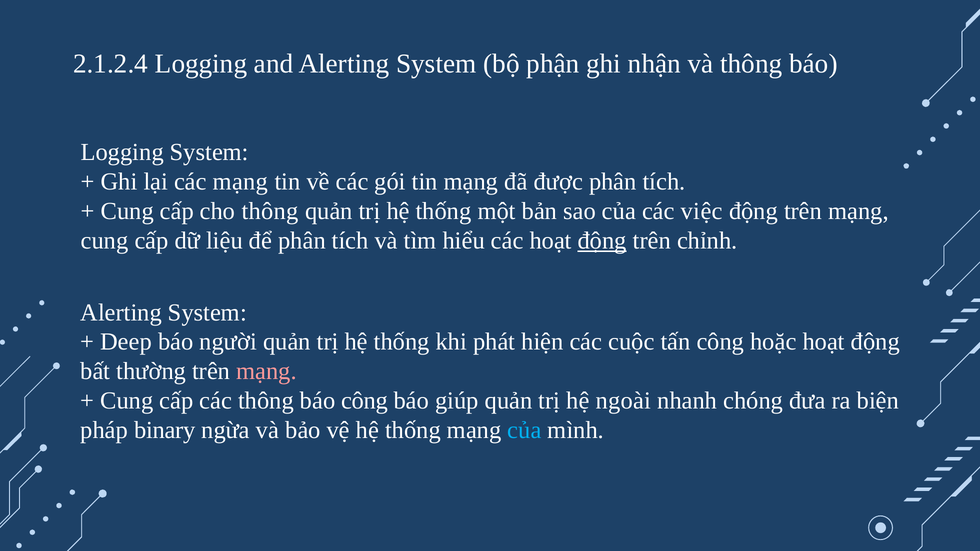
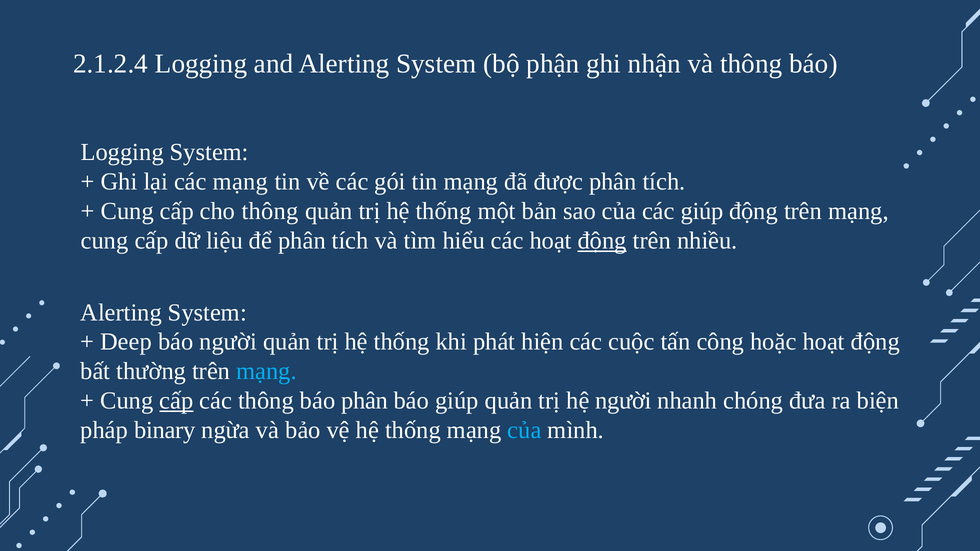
các việc: việc -> giúp
chỉnh: chỉnh -> nhiều
mạng at (267, 371) colour: pink -> light blue
cấp at (176, 401) underline: none -> present
báo công: công -> phân
hệ ngoài: ngoài -> người
